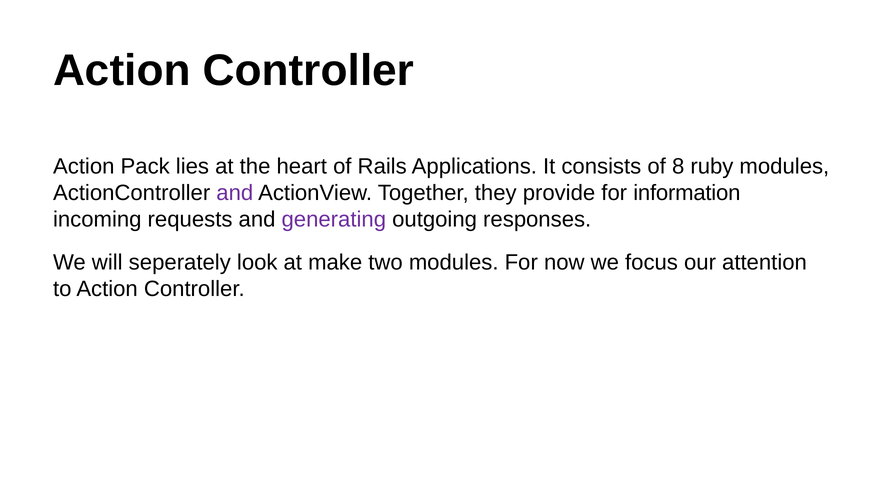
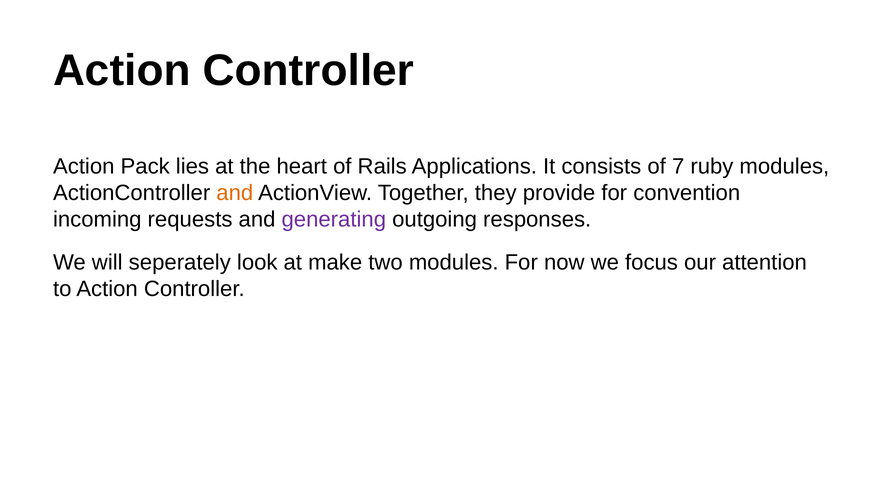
8: 8 -> 7
and at (235, 193) colour: purple -> orange
information: information -> convention
